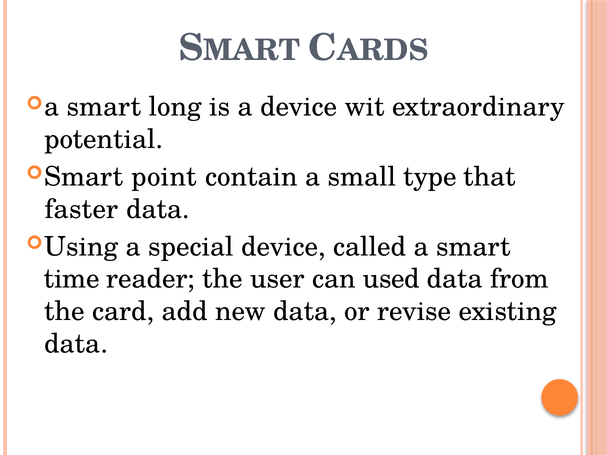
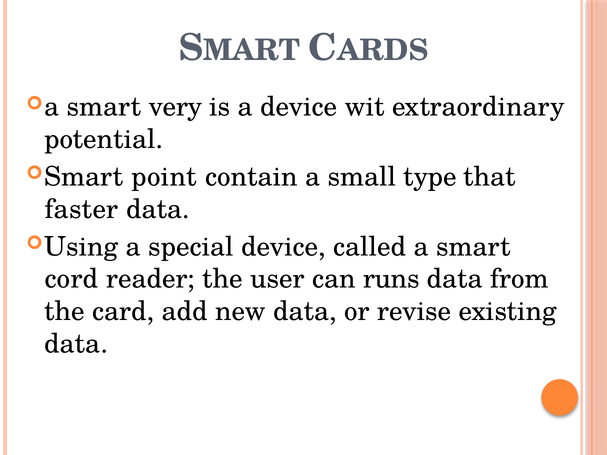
long: long -> very
time: time -> cord
used: used -> runs
